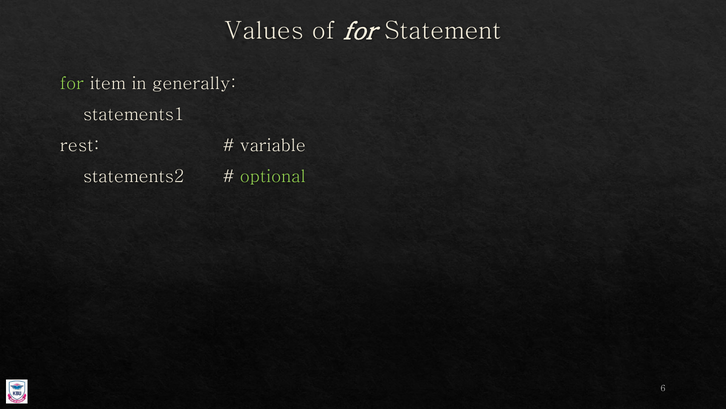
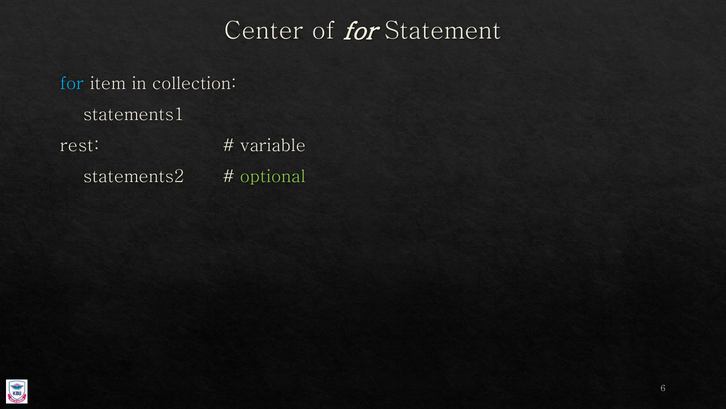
Values: Values -> Center
for at (72, 84) colour: light green -> light blue
generally: generally -> collection
